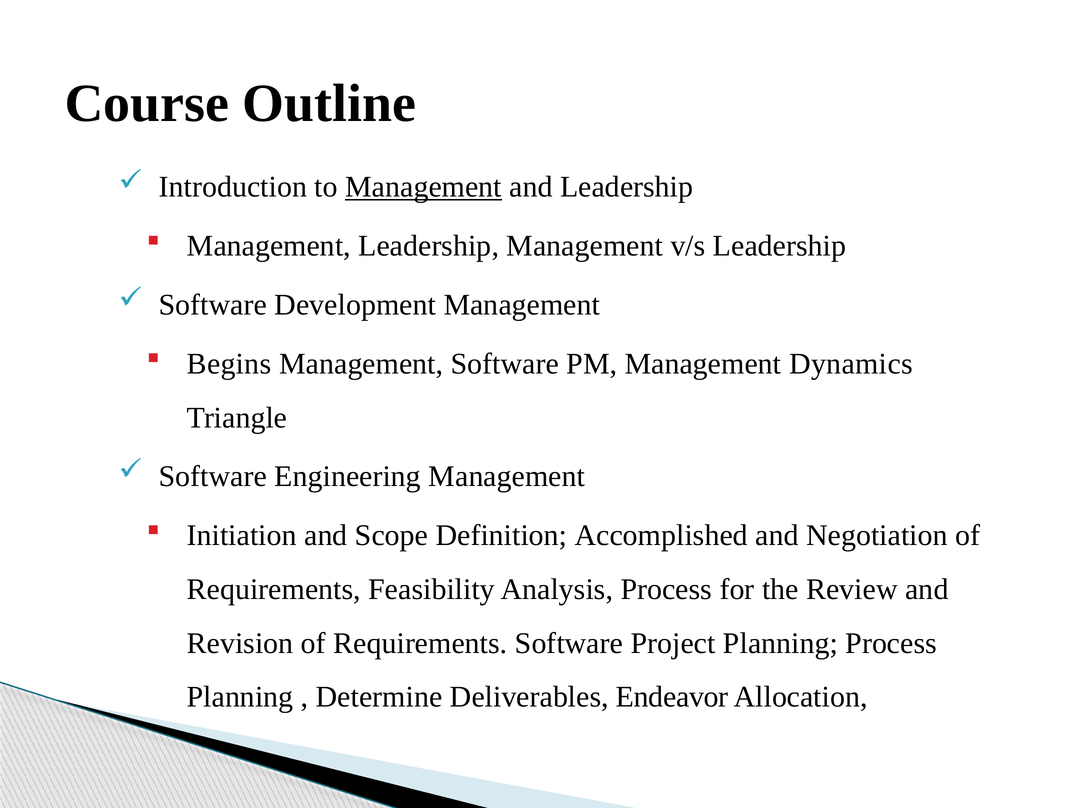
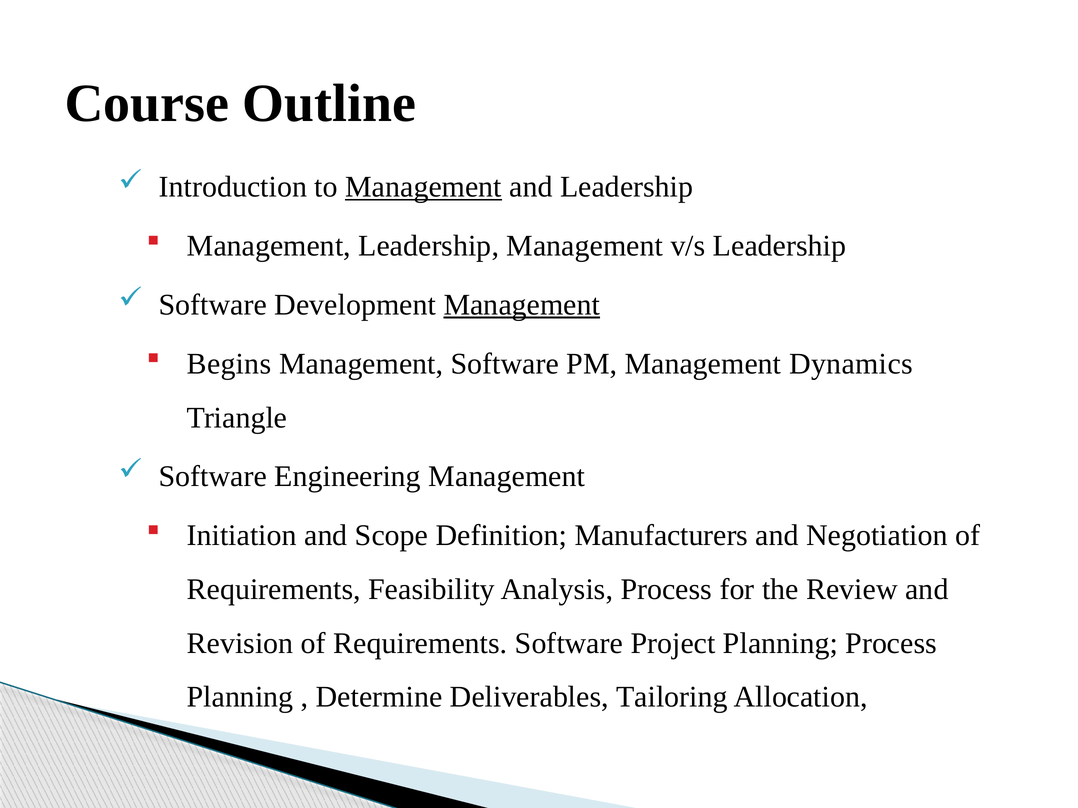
Management at (522, 305) underline: none -> present
Accomplished: Accomplished -> Manufacturers
Endeavor: Endeavor -> Tailoring
